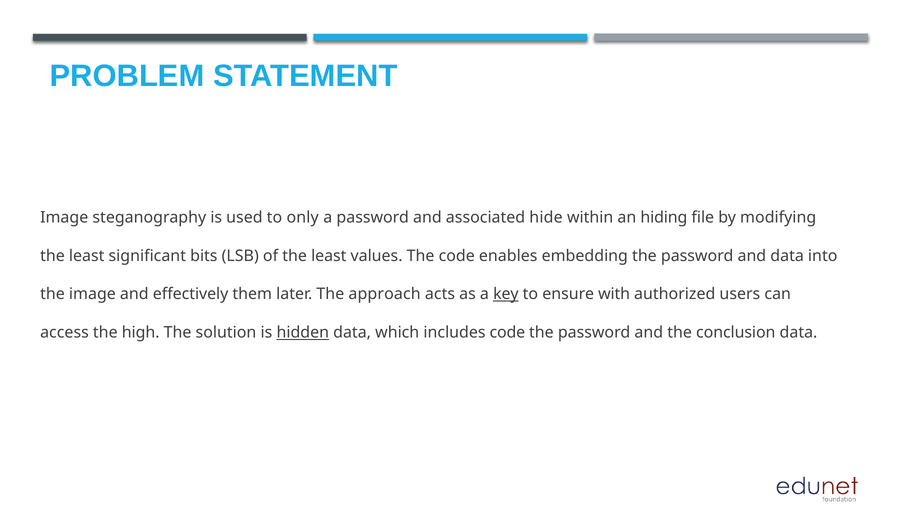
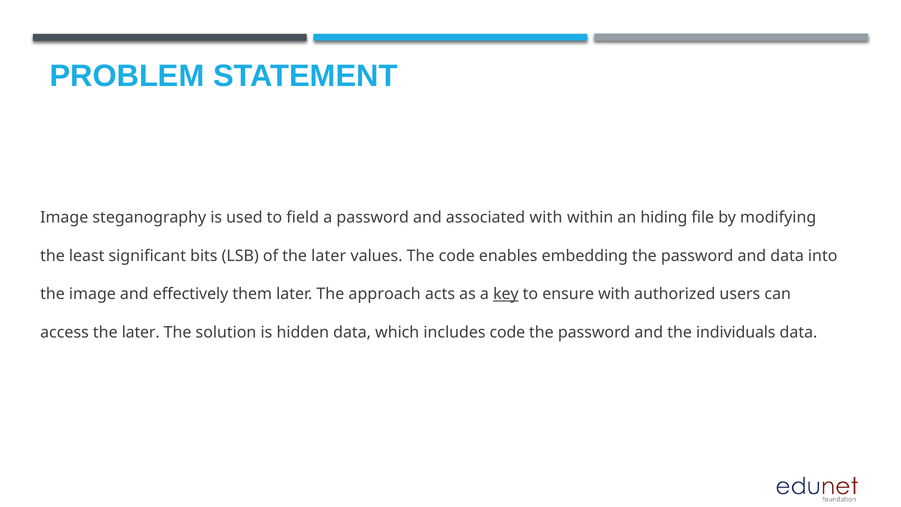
only: only -> field
associated hide: hide -> with
of the least: least -> later
access the high: high -> later
hidden underline: present -> none
conclusion: conclusion -> individuals
